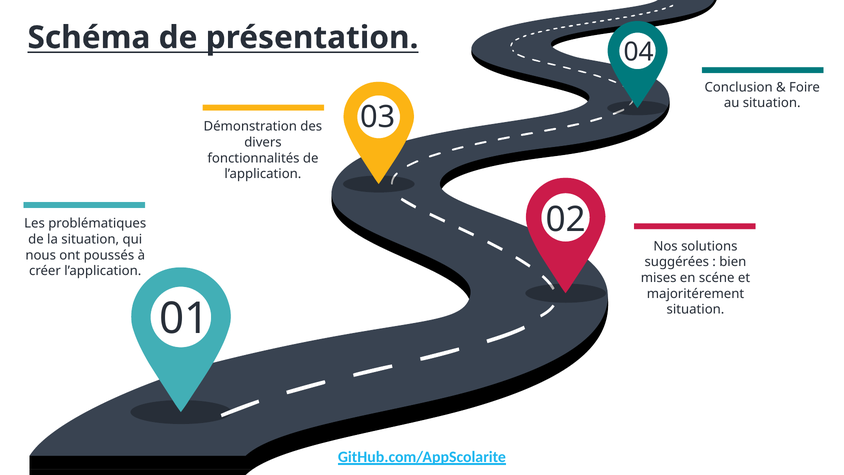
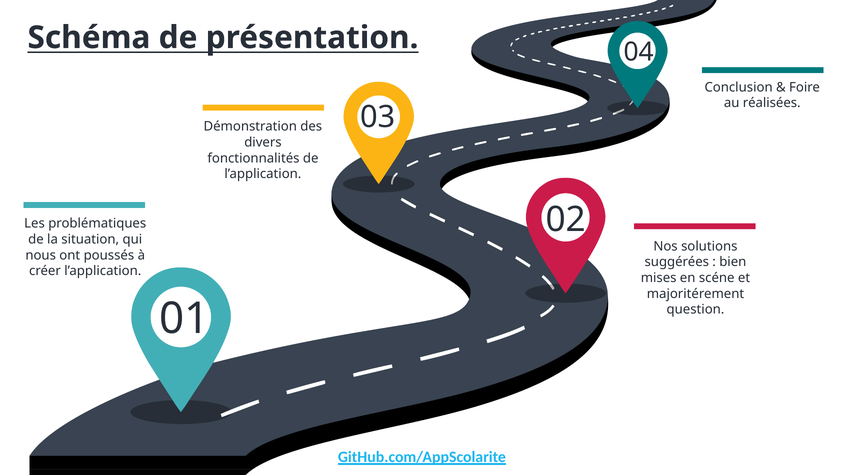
au situation: situation -> réalisées
situation at (696, 309): situation -> question
